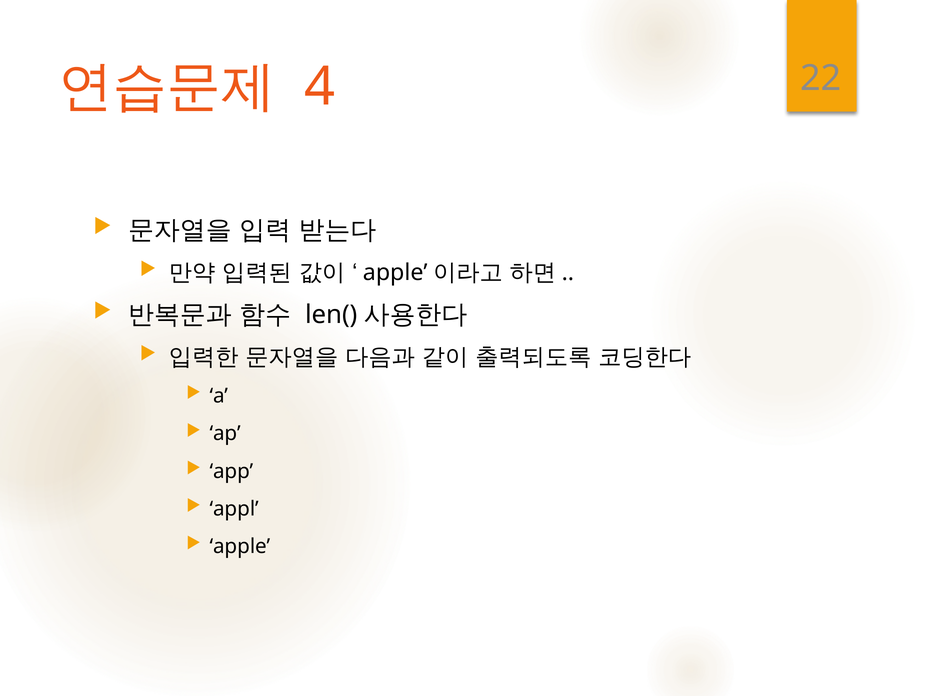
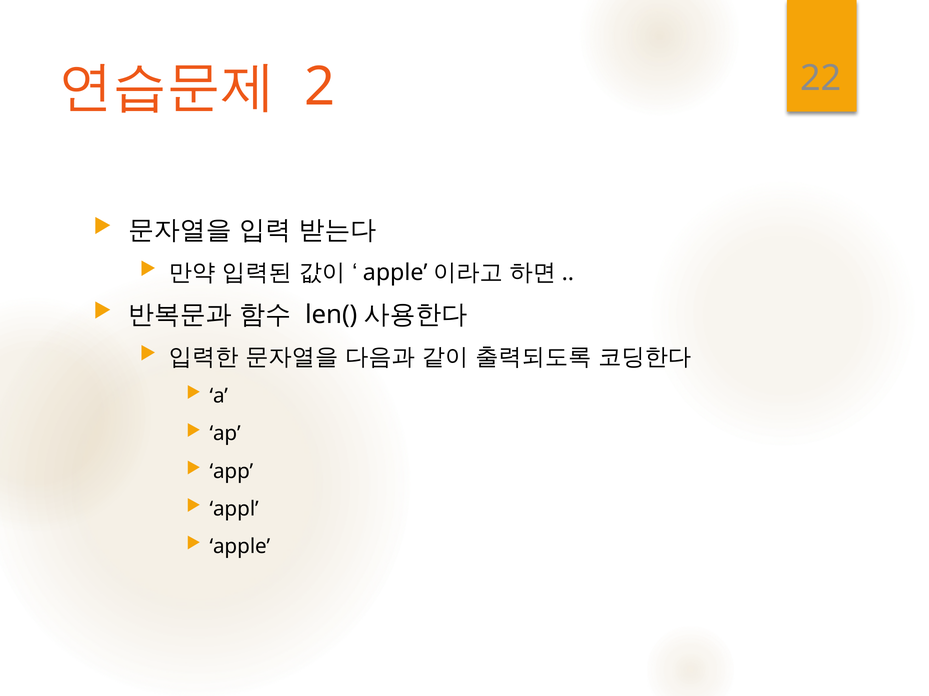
4: 4 -> 2
